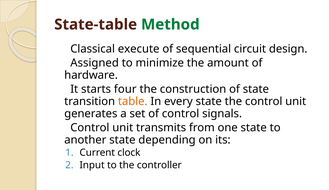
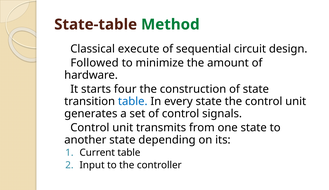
Assigned: Assigned -> Followed
table at (133, 101) colour: orange -> blue
Current clock: clock -> table
